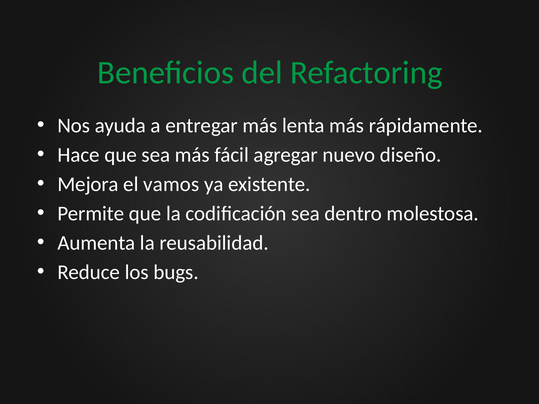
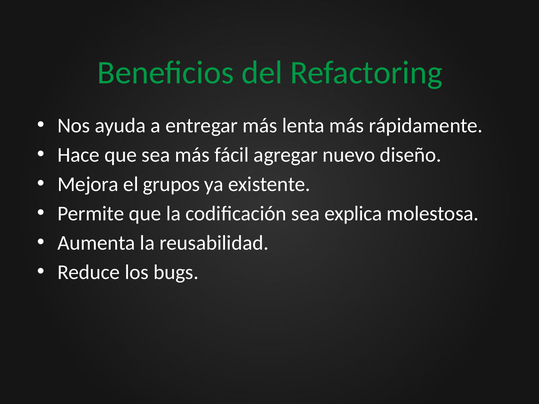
vamos: vamos -> grupos
dentro: dentro -> explica
